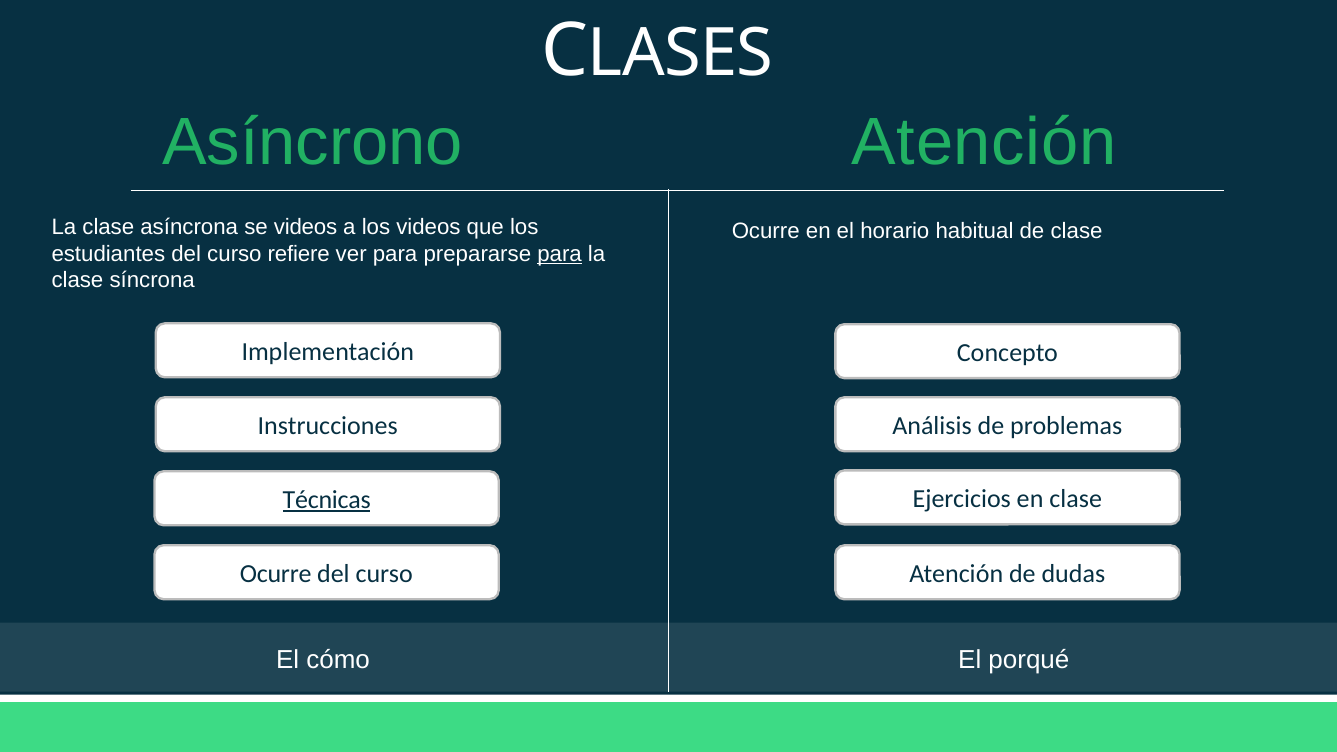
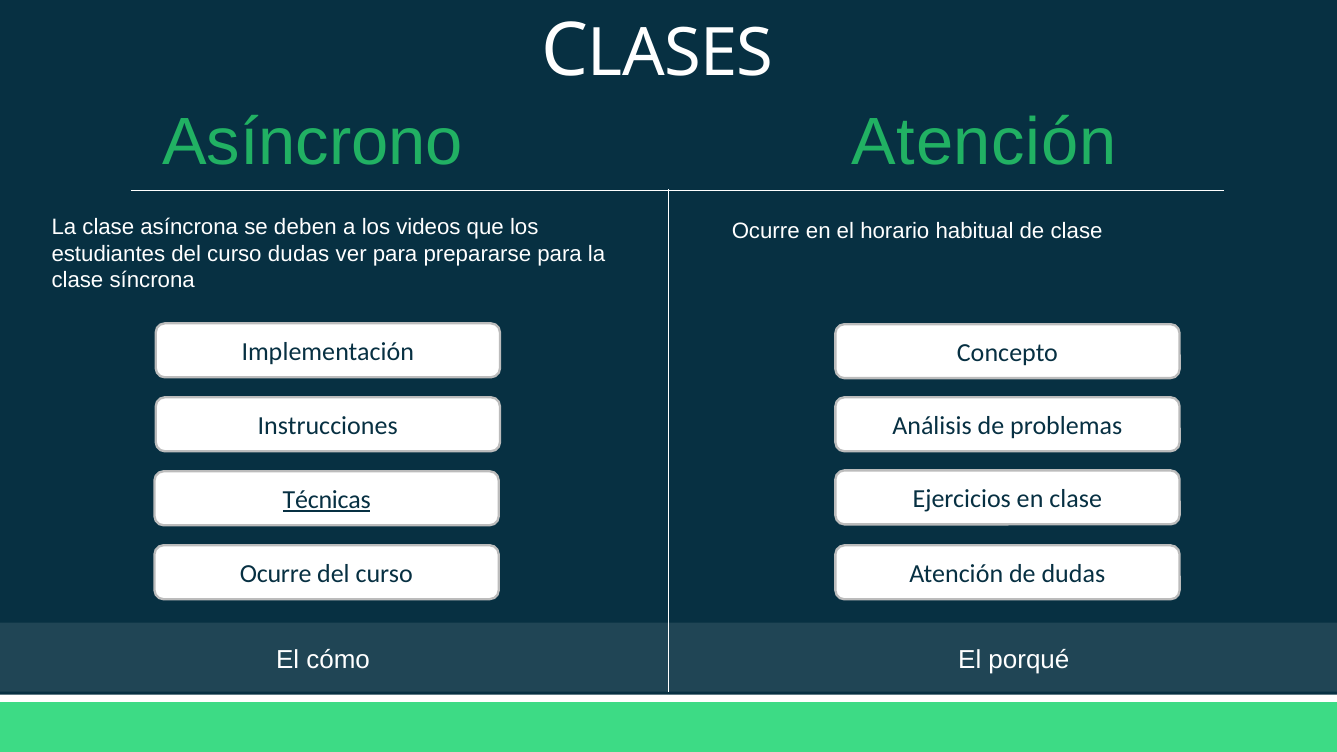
se videos: videos -> deben
curso refiere: refiere -> dudas
para at (560, 254) underline: present -> none
